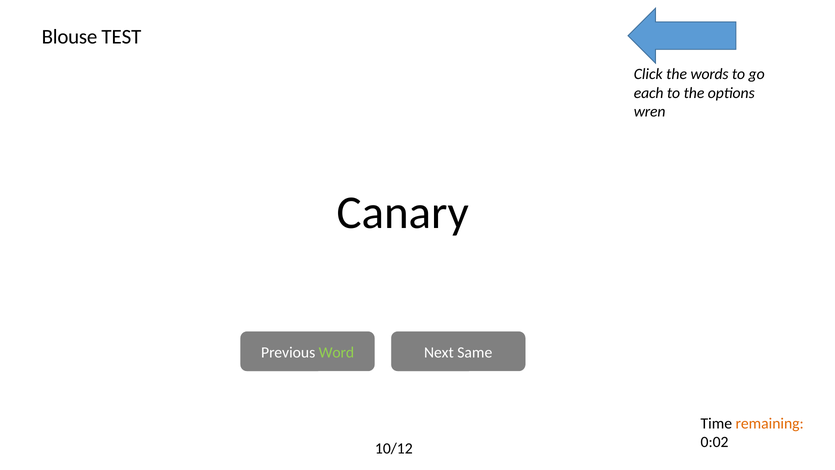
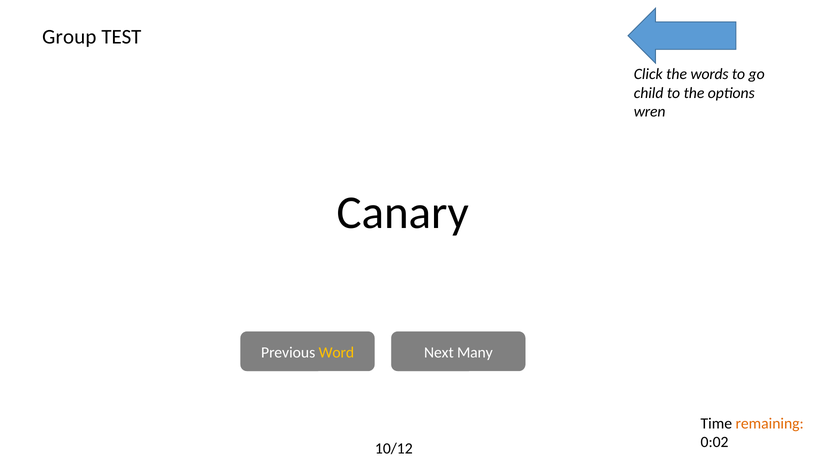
Blouse: Blouse -> Group
each: each -> child
Word colour: light green -> yellow
Same: Same -> Many
